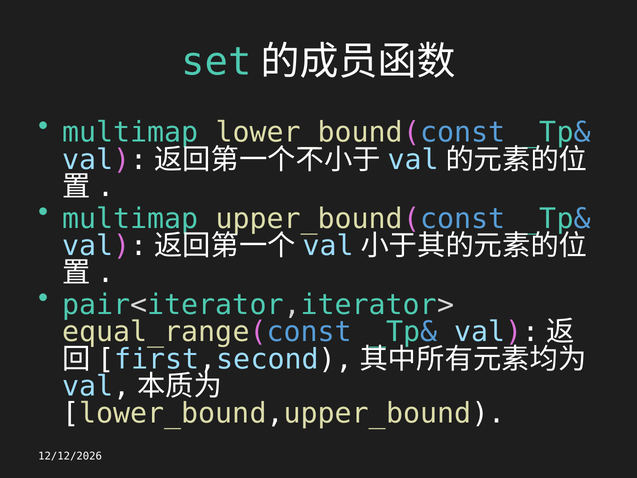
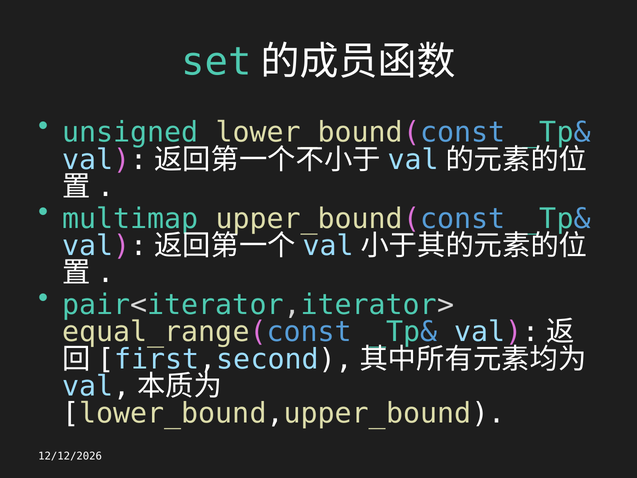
multimap at (130, 133): multimap -> unsigned
